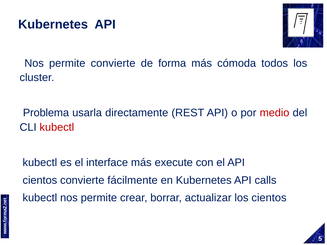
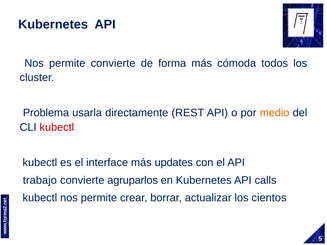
medio colour: red -> orange
execute: execute -> updates
cientos at (40, 180): cientos -> trabajo
fácilmente: fácilmente -> agruparlos
